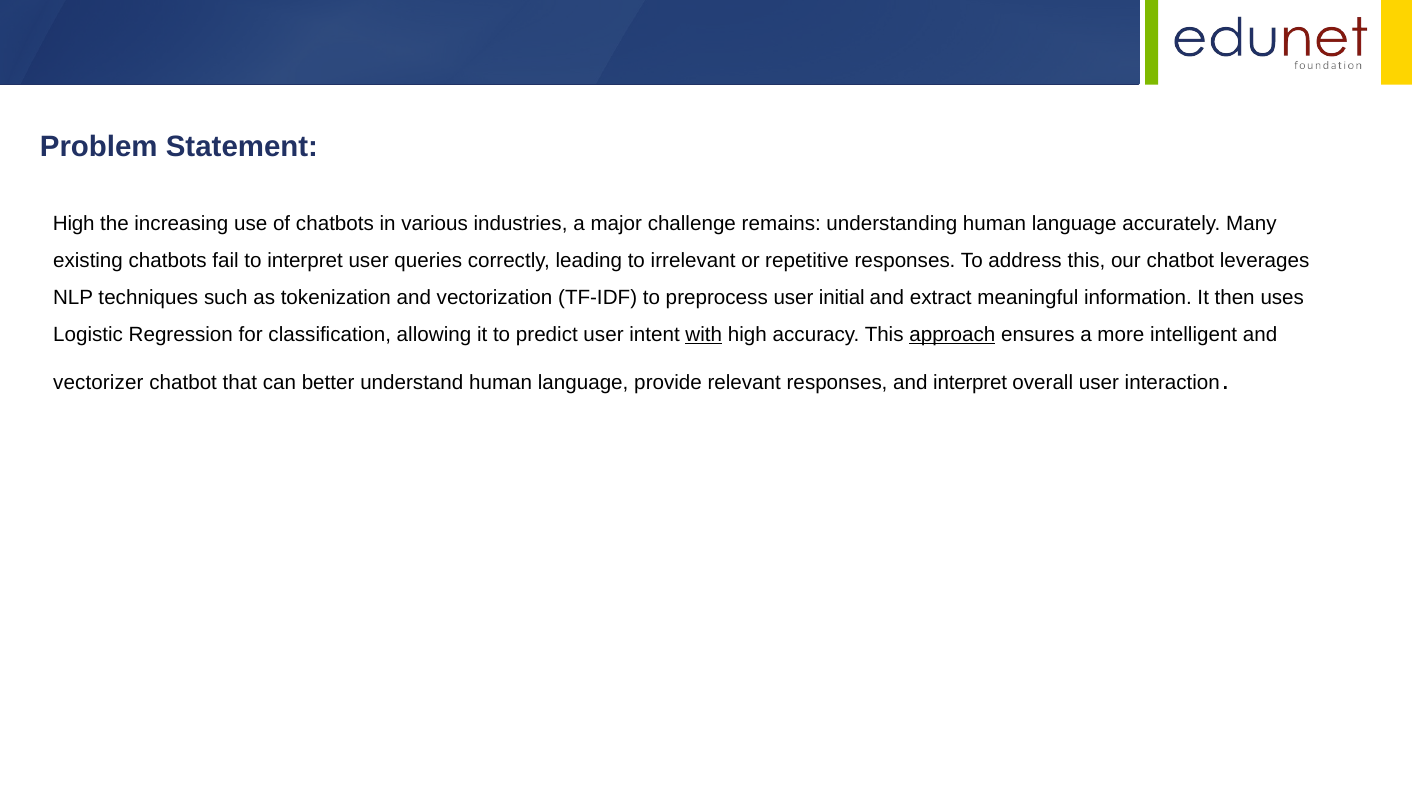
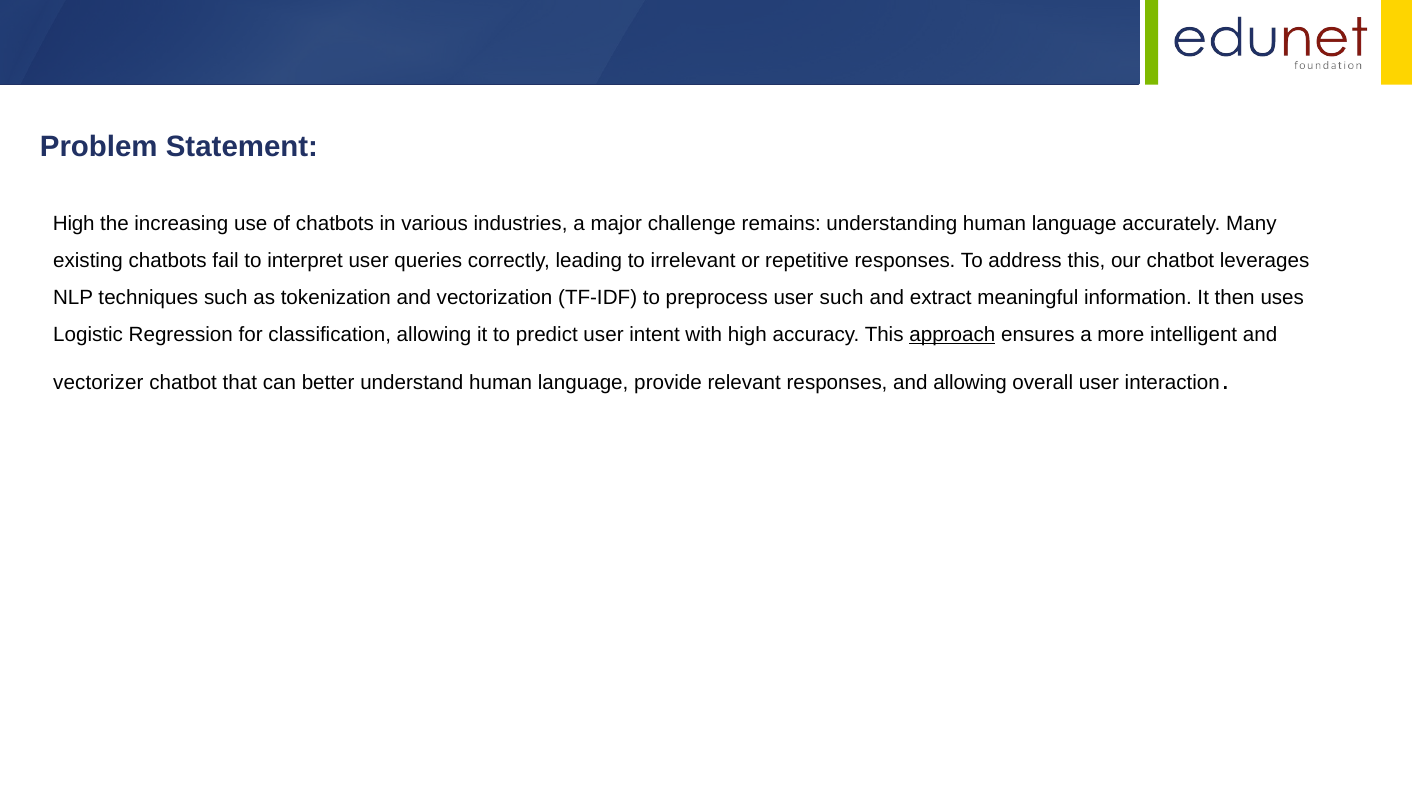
user initial: initial -> such
with underline: present -> none
and interpret: interpret -> allowing
